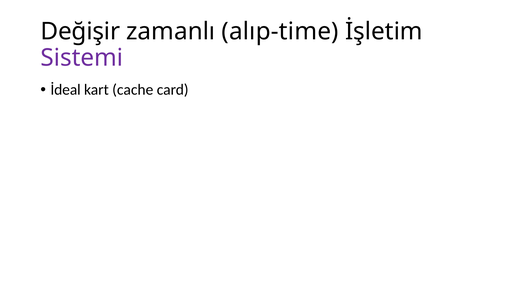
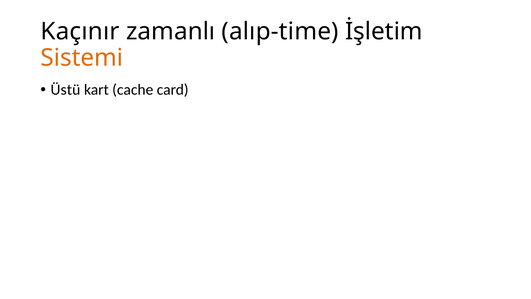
Değişir: Değişir -> Kaçınır
Sistemi colour: purple -> orange
İdeal: İdeal -> Üstü
